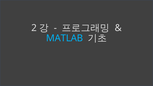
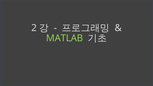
MATLAB colour: light blue -> light green
